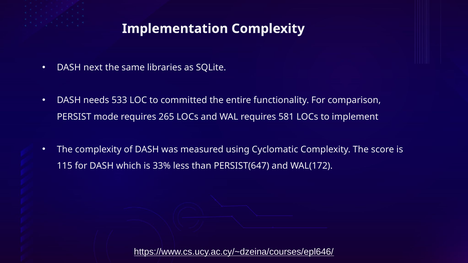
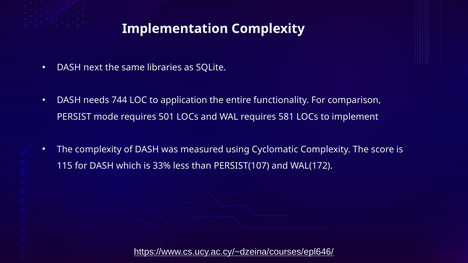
533: 533 -> 744
committed: committed -> application
265: 265 -> 501
PERSIST(647: PERSIST(647 -> PERSIST(107
